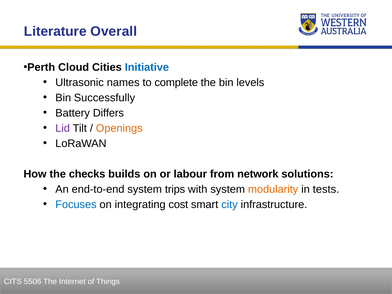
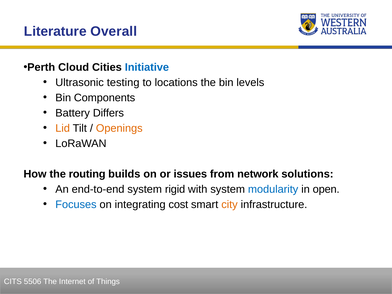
names: names -> testing
complete: complete -> locations
Successfully: Successfully -> Components
Lid colour: purple -> orange
checks: checks -> routing
labour: labour -> issues
trips: trips -> rigid
modularity colour: orange -> blue
tests: tests -> open
city colour: blue -> orange
